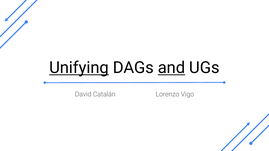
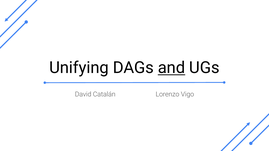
Unifying underline: present -> none
